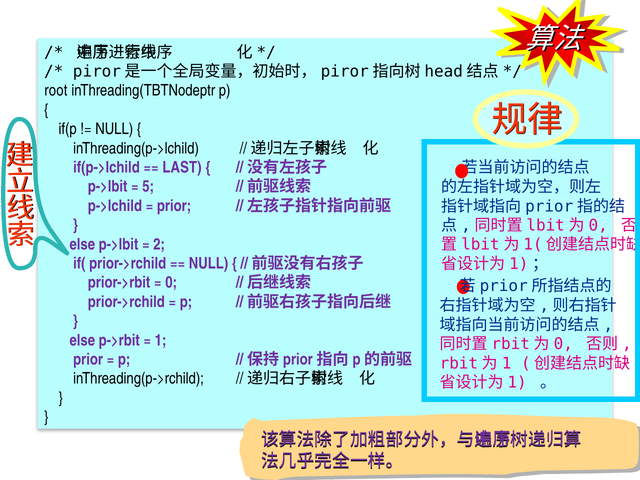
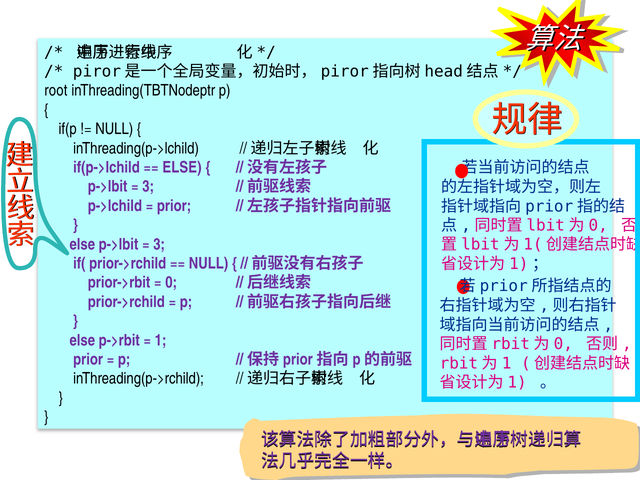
LAST at (182, 167): LAST -> ELSE
5 at (148, 187): 5 -> 3
2 at (159, 244): 2 -> 3
